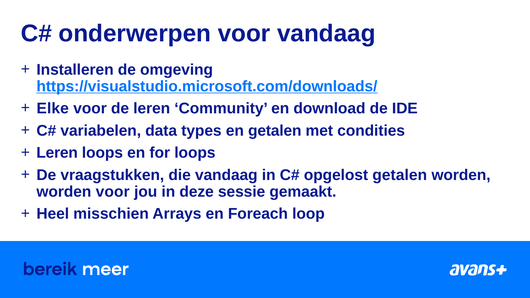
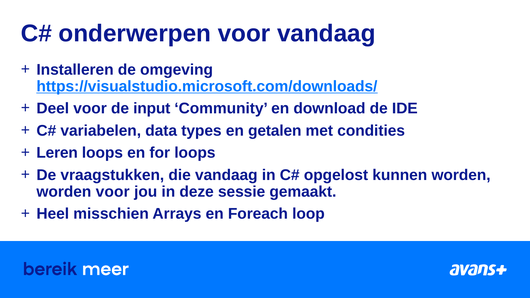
Elke: Elke -> Deel
de leren: leren -> input
opgelost getalen: getalen -> kunnen
